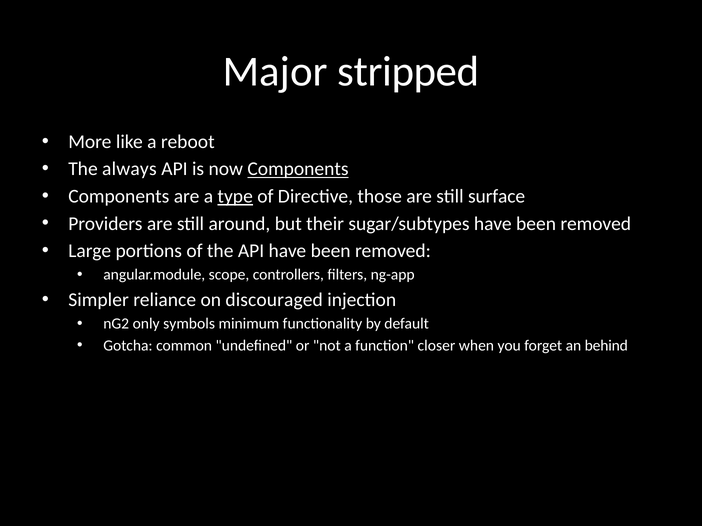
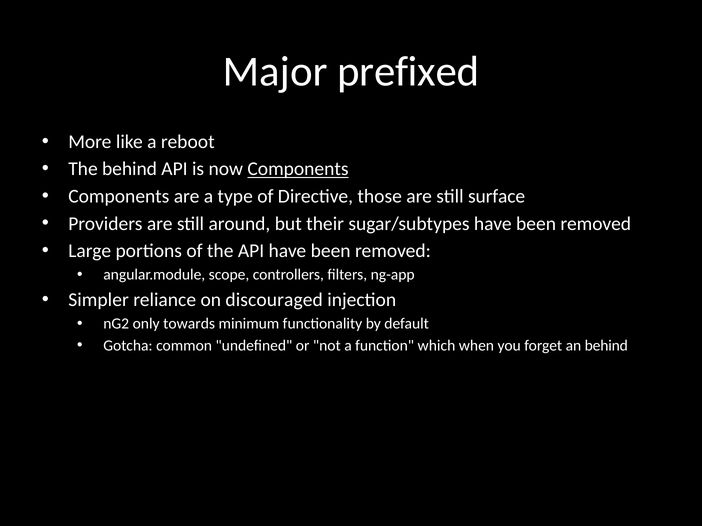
stripped: stripped -> prefixed
The always: always -> behind
type underline: present -> none
symbols: symbols -> towards
closer: closer -> which
